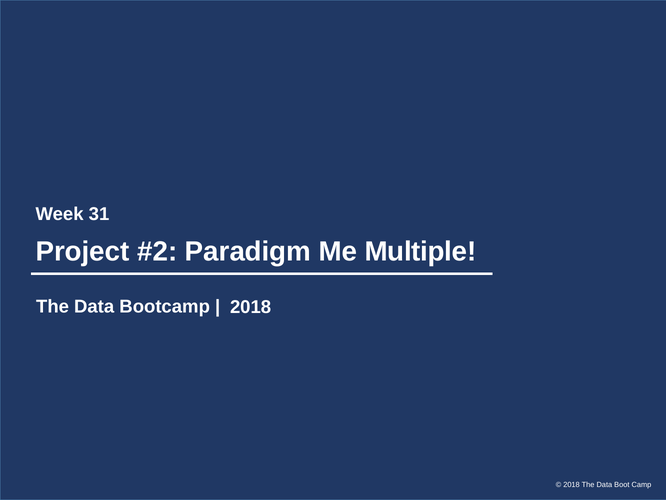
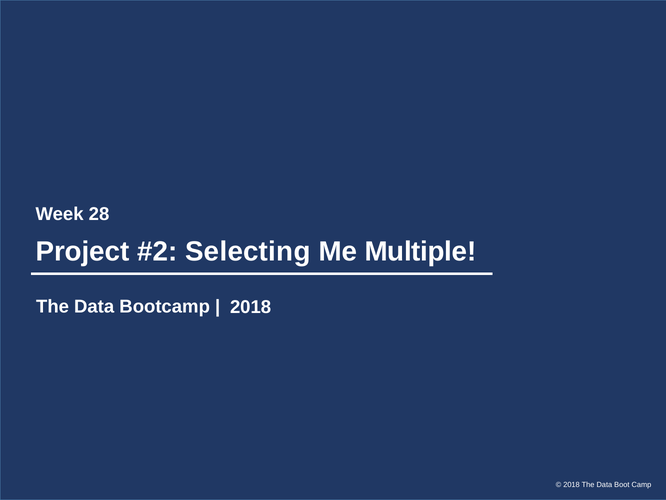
31: 31 -> 28
Paradigm: Paradigm -> Selecting
